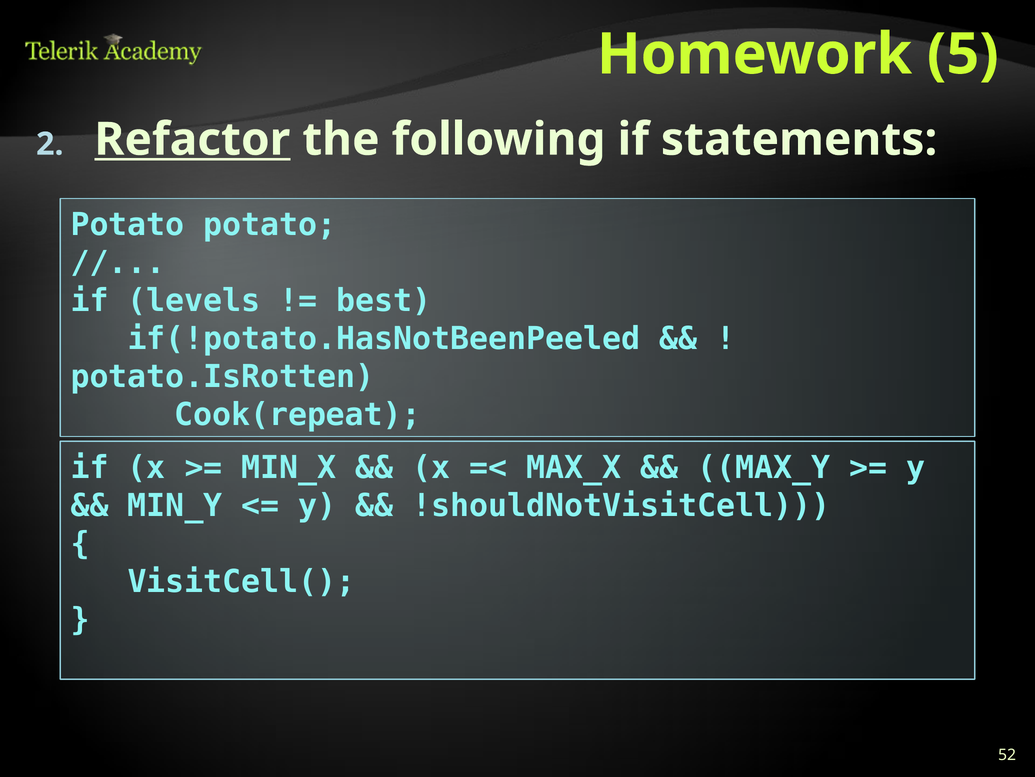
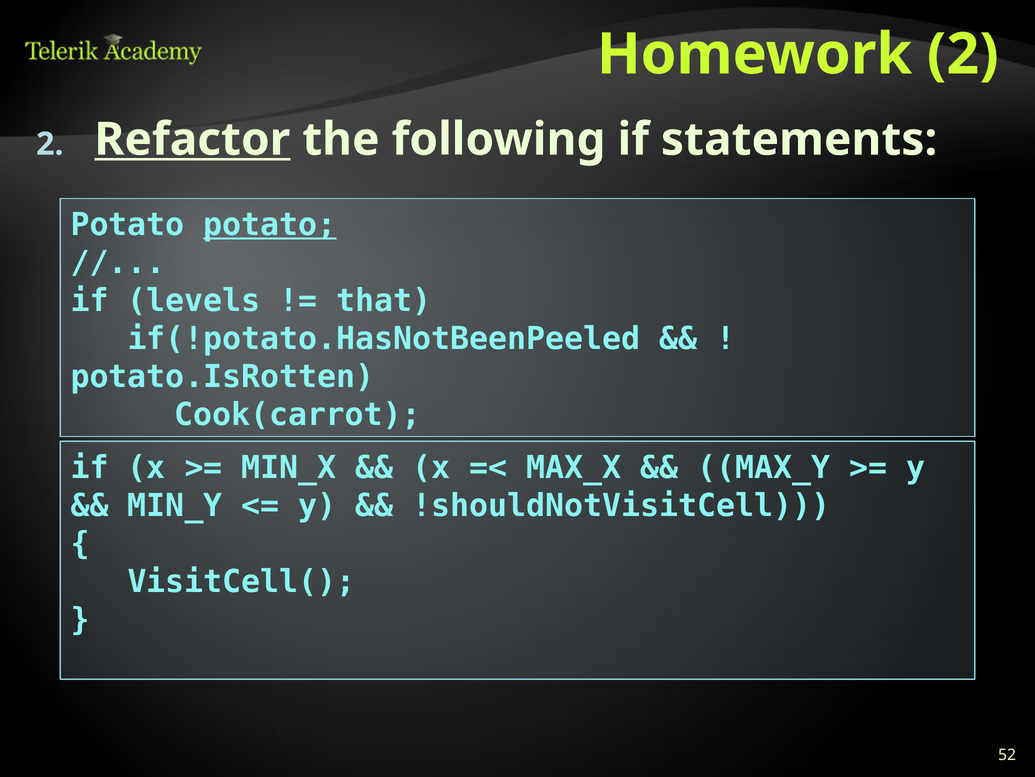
Homework 5: 5 -> 2
potato at (270, 225) underline: none -> present
best: best -> that
Cook(repeat: Cook(repeat -> Cook(carrot
